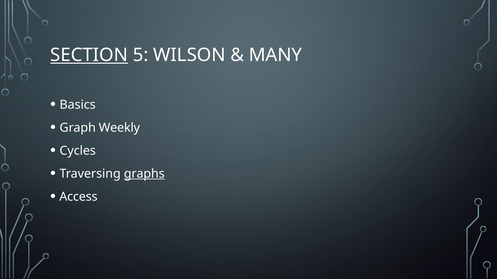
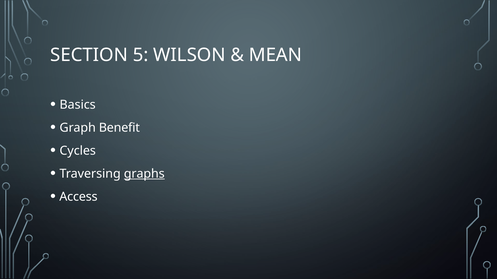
SECTION underline: present -> none
MANY: MANY -> MEAN
Weekly: Weekly -> Benefit
